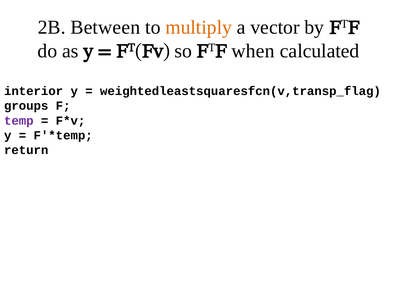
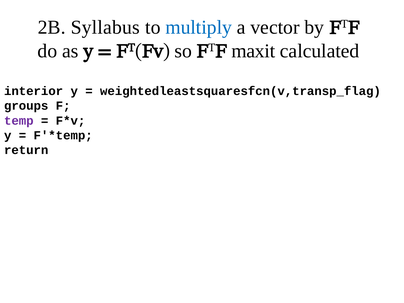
Between: Between -> Syllabus
multiply colour: orange -> blue
when: when -> maxit
